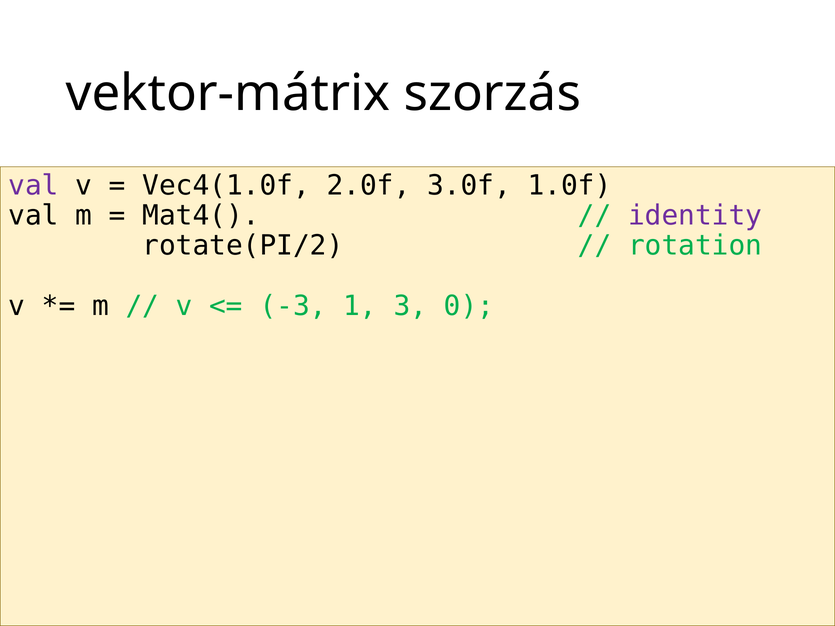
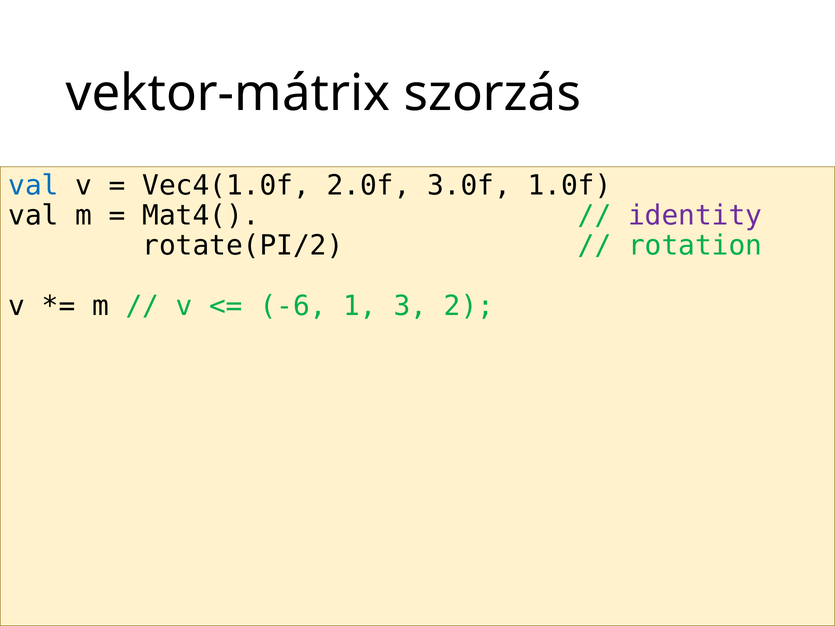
val at (33, 186) colour: purple -> blue
-3: -3 -> -6
0: 0 -> 2
